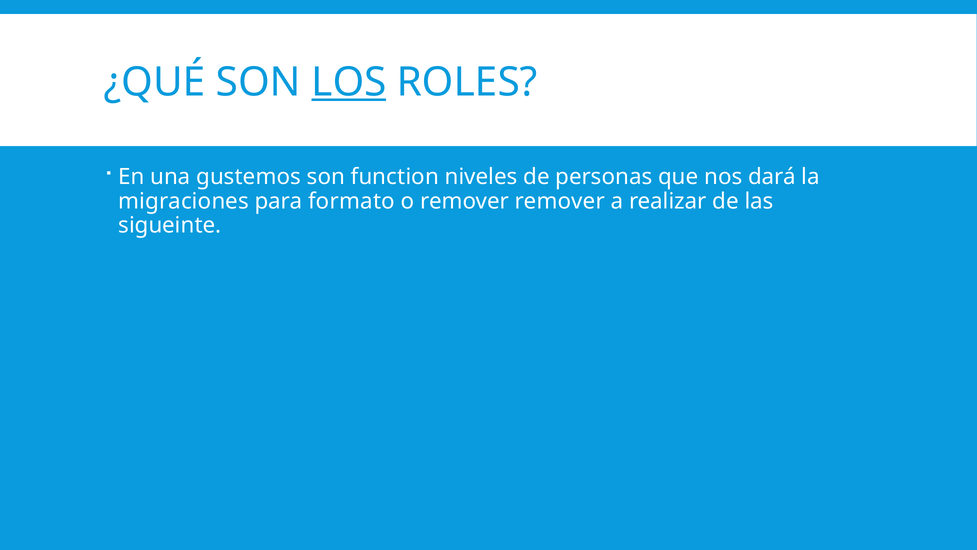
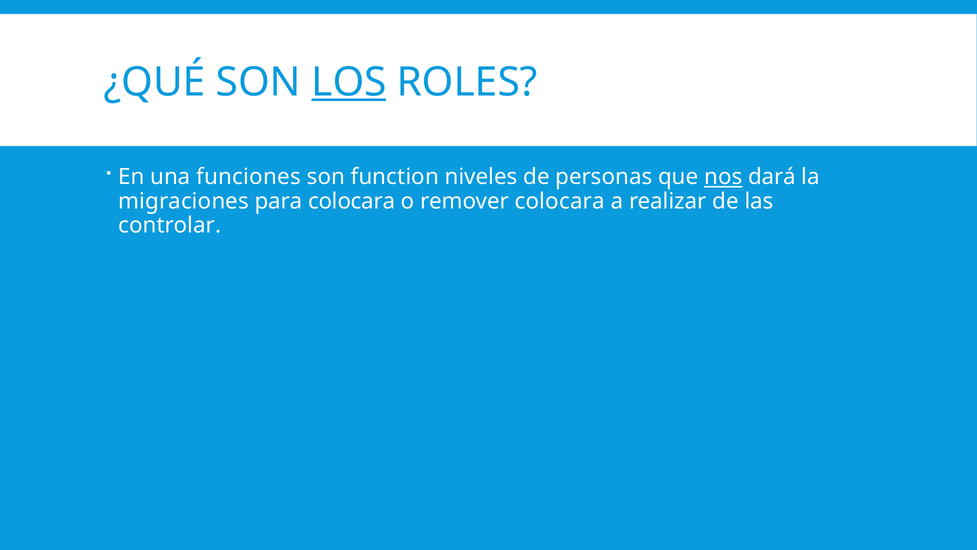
gustemos: gustemos -> funciones
nos underline: none -> present
para formato: formato -> colocara
remover remover: remover -> colocara
sigueinte: sigueinte -> controlar
